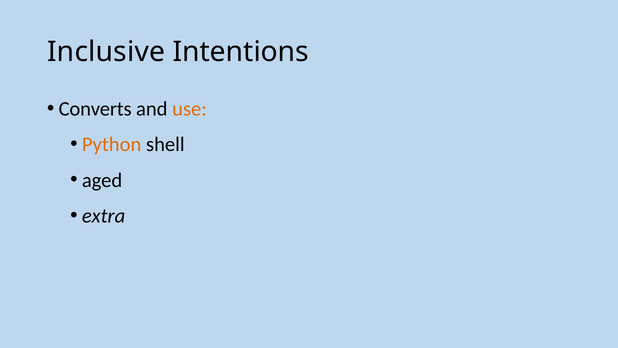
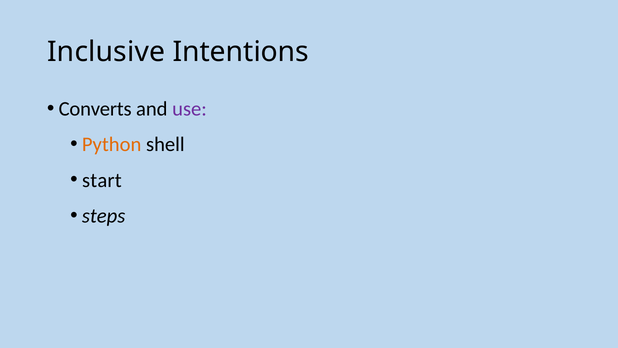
use colour: orange -> purple
aged: aged -> start
extra: extra -> steps
